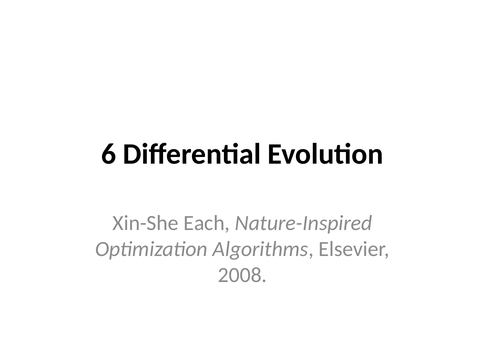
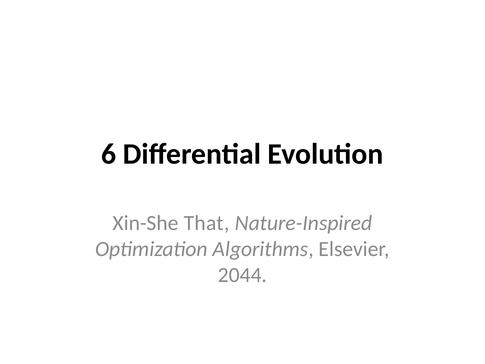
Each: Each -> That
2008: 2008 -> 2044
